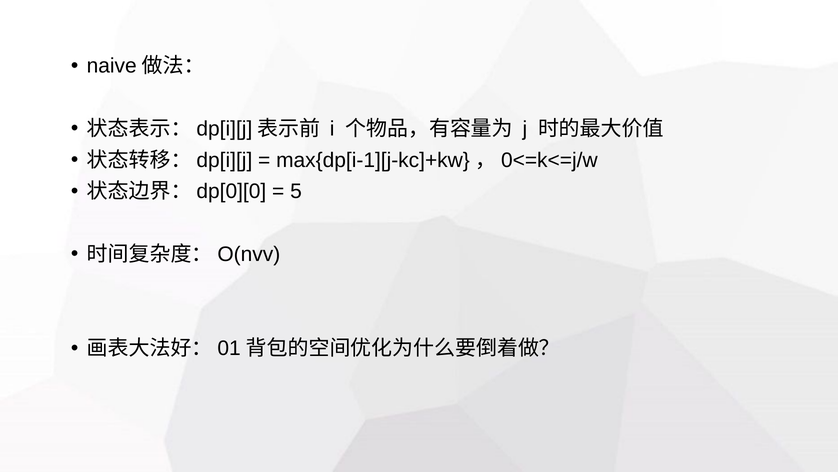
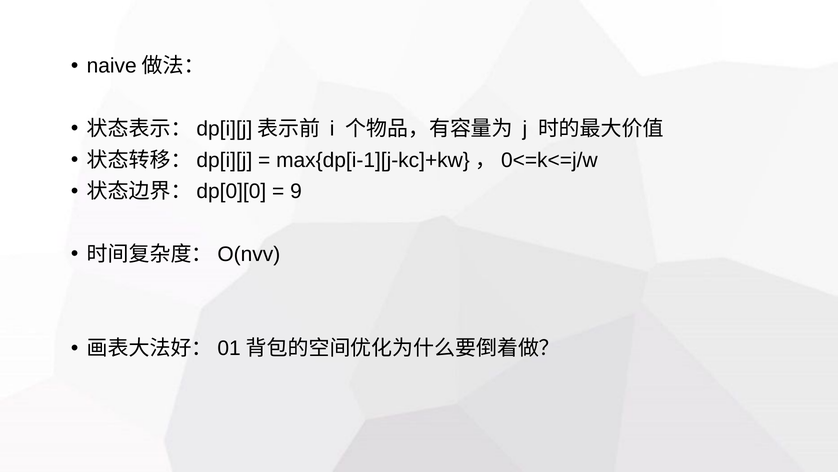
5: 5 -> 9
